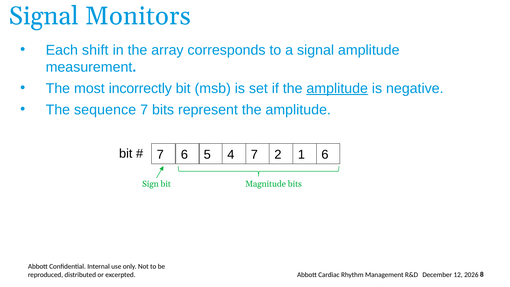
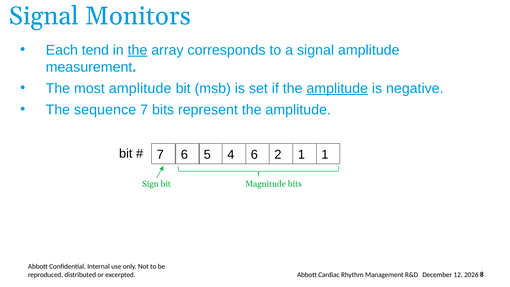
shift: shift -> tend
the at (137, 50) underline: none -> present
most incorrectly: incorrectly -> amplitude
4 7: 7 -> 6
1 6: 6 -> 1
